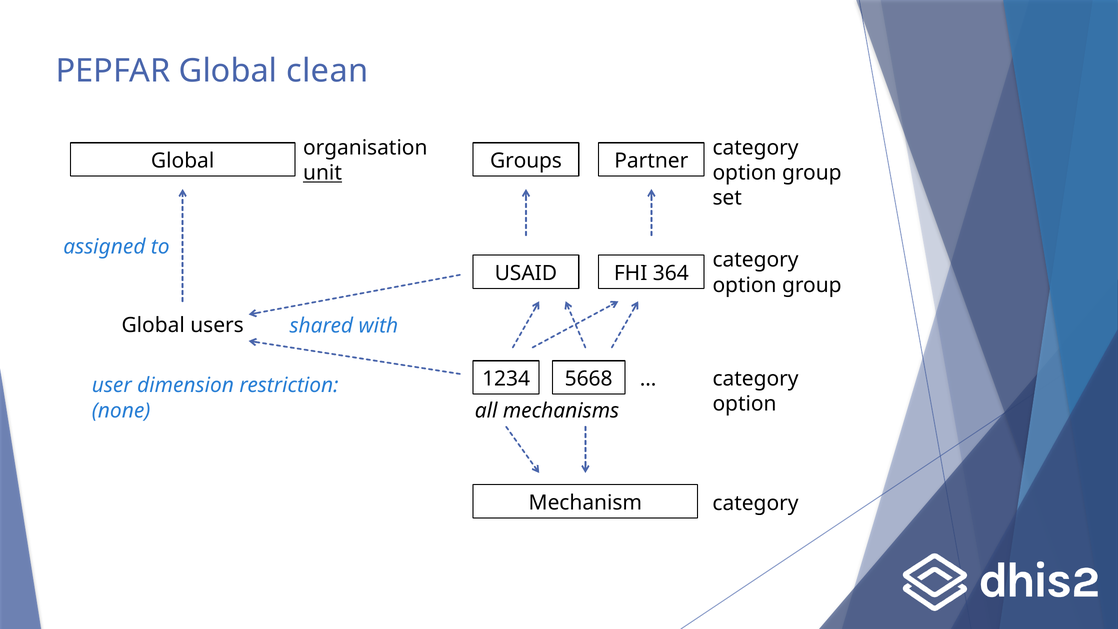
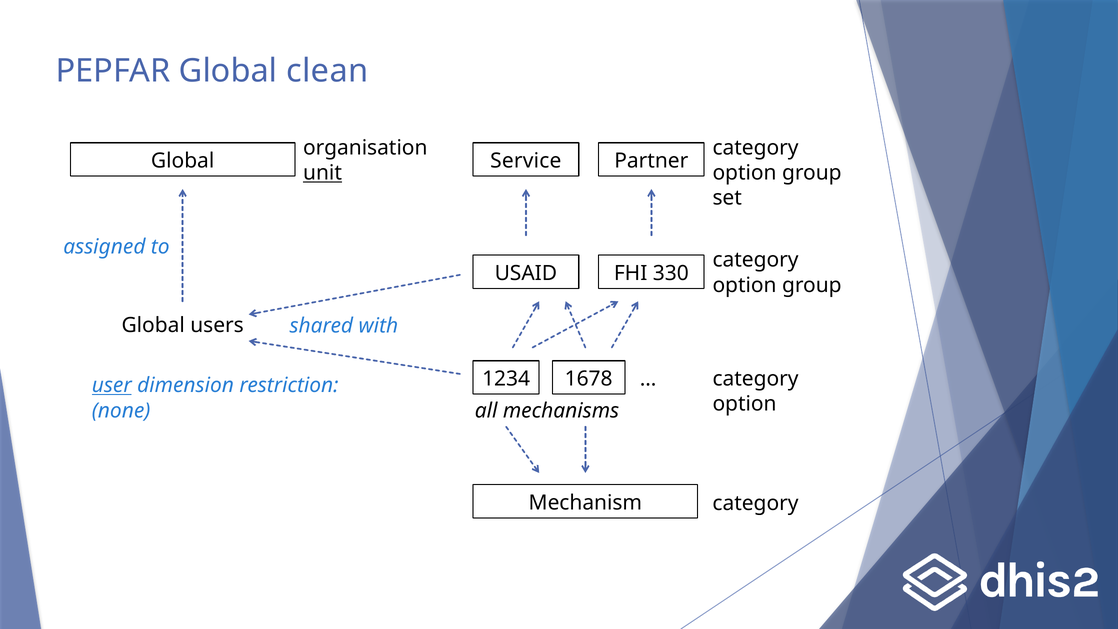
Groups: Groups -> Service
364: 364 -> 330
5668: 5668 -> 1678
user underline: none -> present
